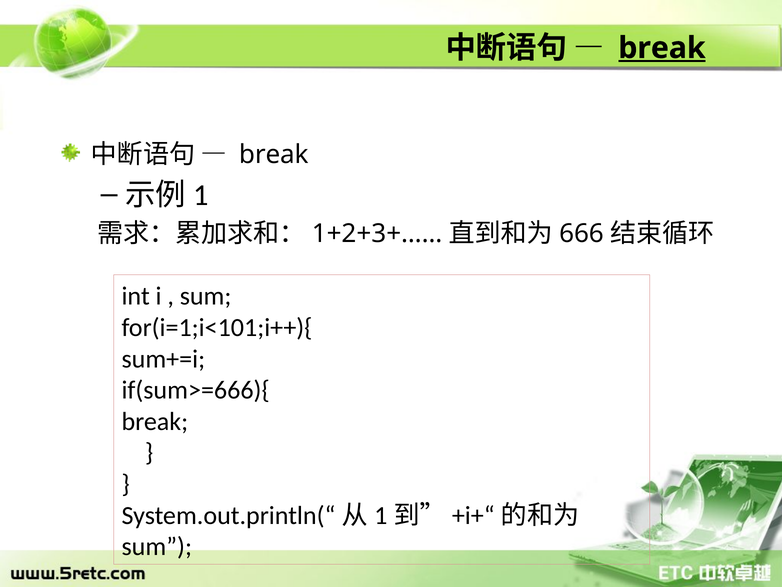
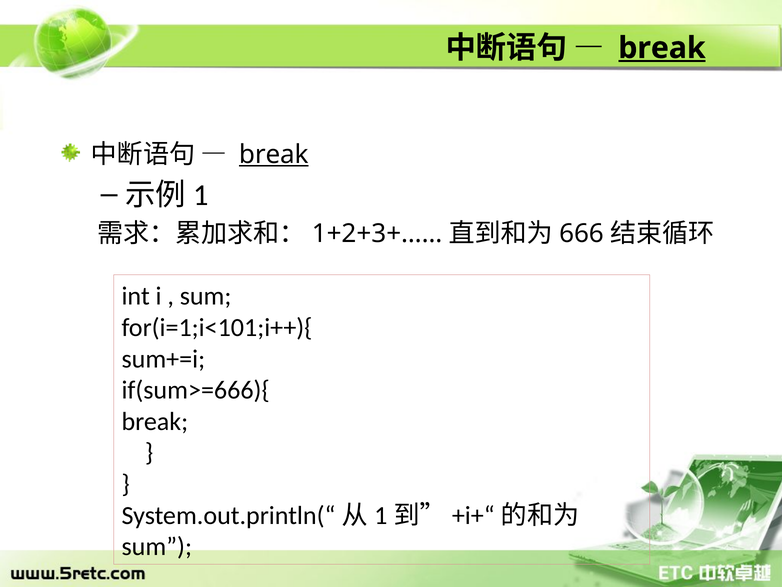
break at (274, 155) underline: none -> present
